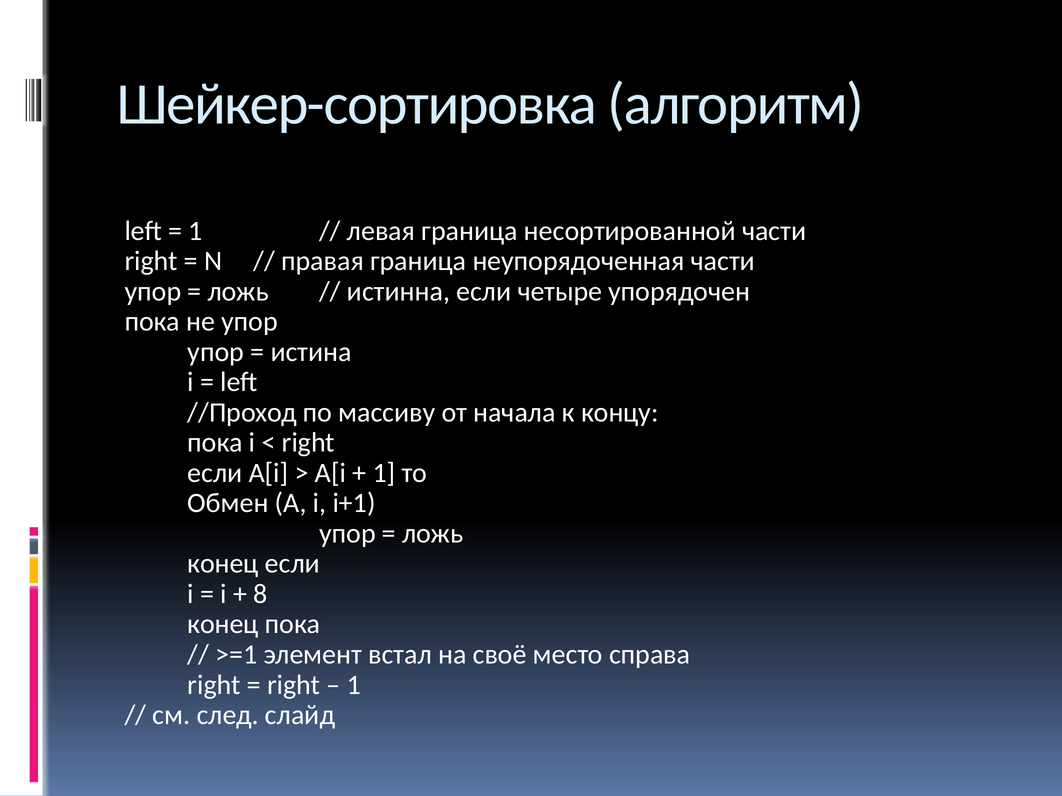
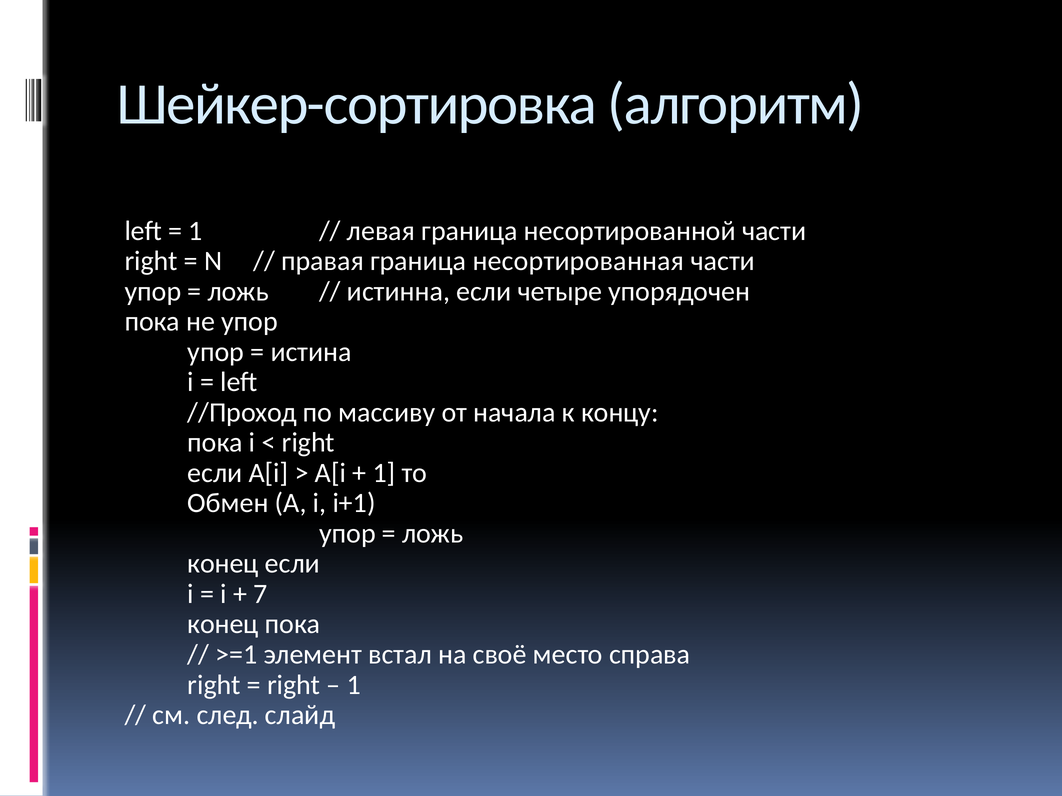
неупорядоченная: неупорядоченная -> несортированная
8: 8 -> 7
